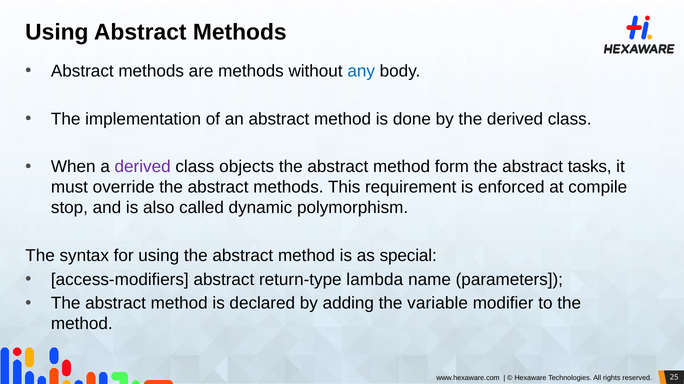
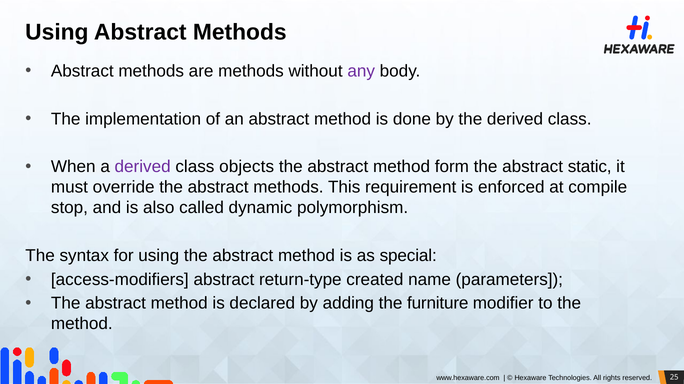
any colour: blue -> purple
tasks: tasks -> static
lambda: lambda -> created
variable: variable -> furniture
